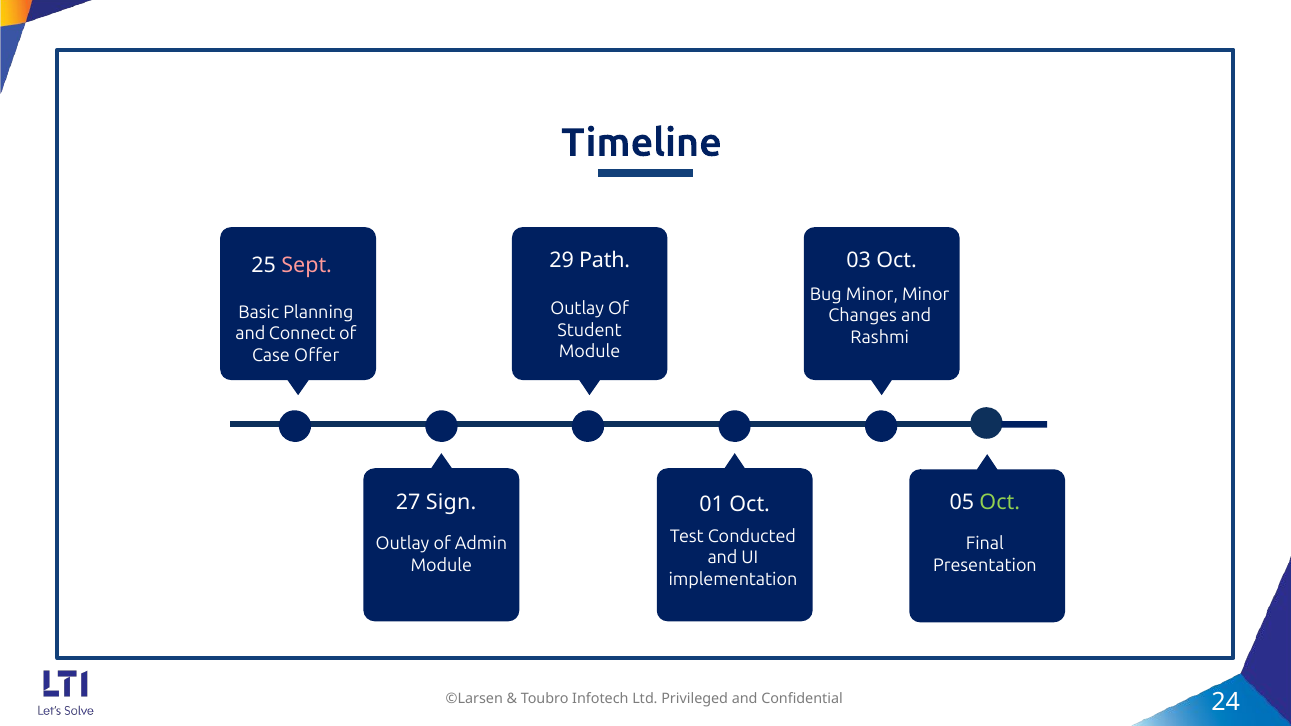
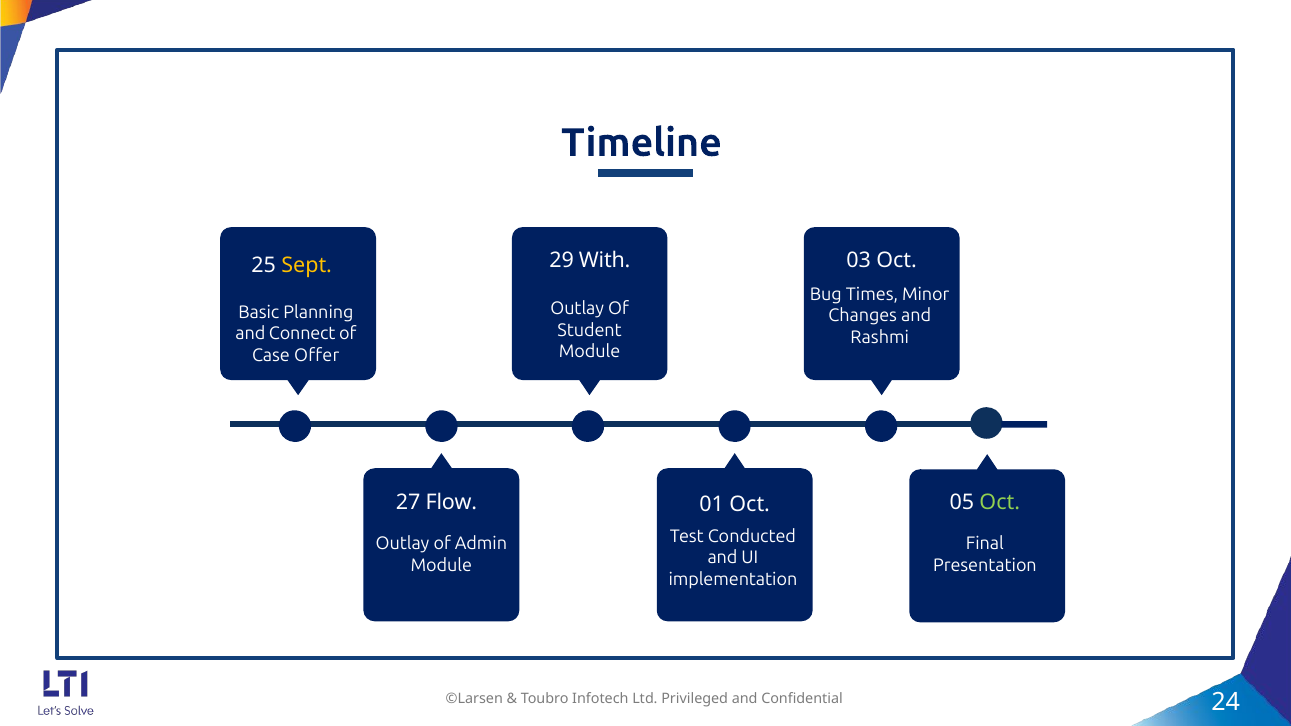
Path: Path -> With
Sept colour: pink -> yellow
Bug Minor: Minor -> Times
Sign: Sign -> Flow
